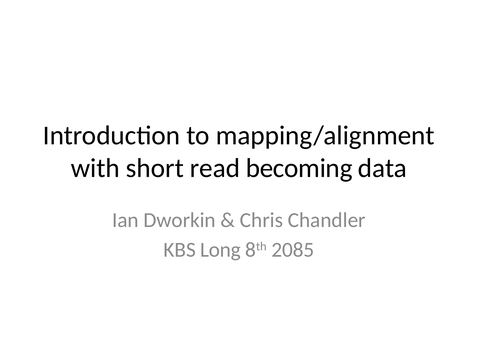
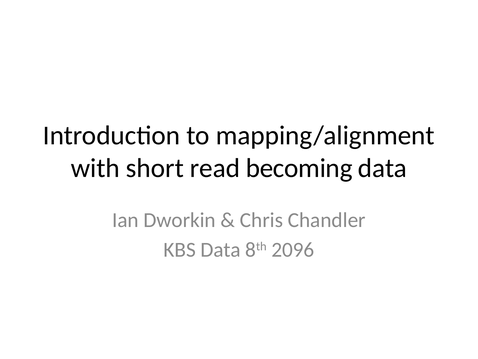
KBS Long: Long -> Data
2085: 2085 -> 2096
